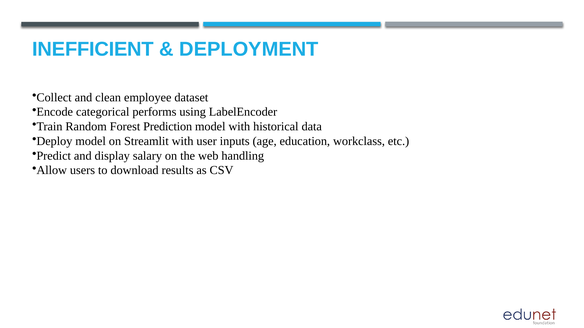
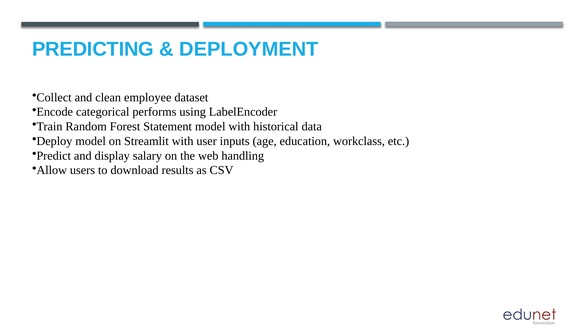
INEFFICIENT: INEFFICIENT -> PREDICTING
Prediction: Prediction -> Statement
